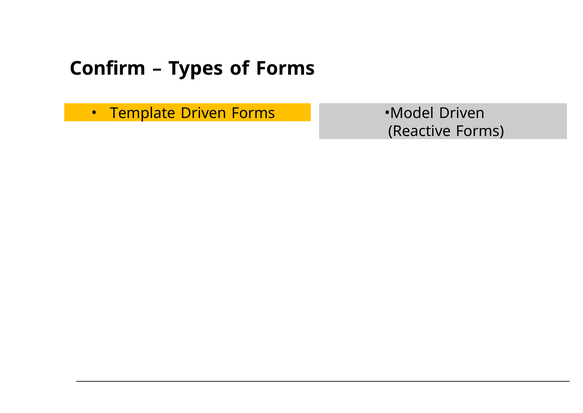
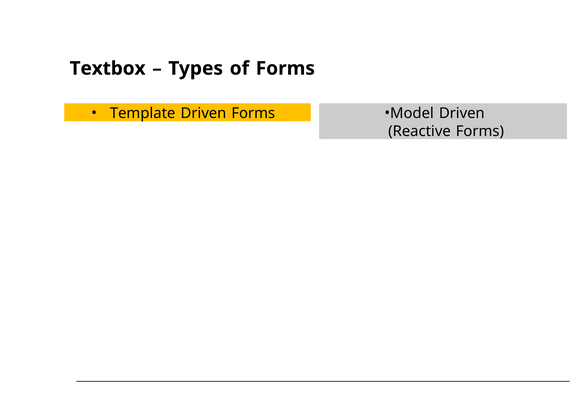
Confirm: Confirm -> Textbox
